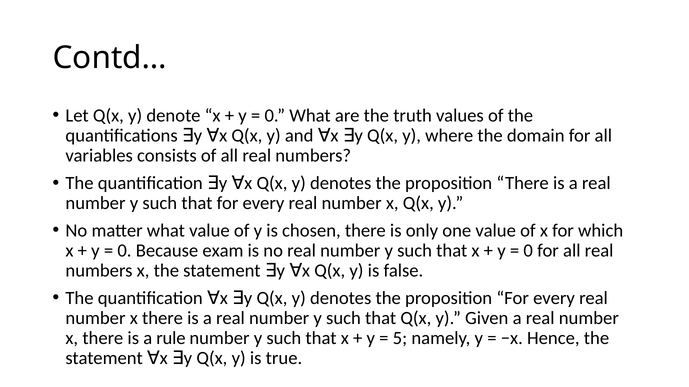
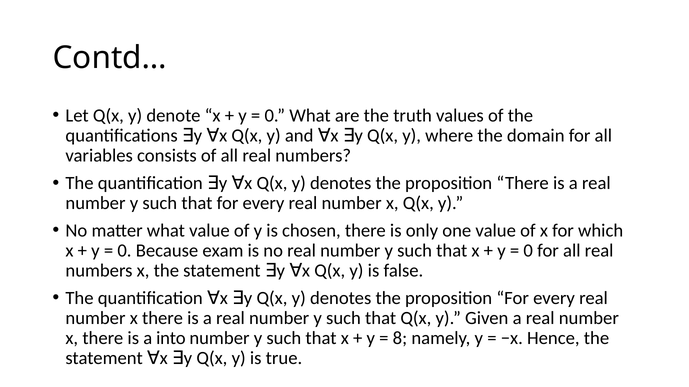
rule: rule -> into
5: 5 -> 8
